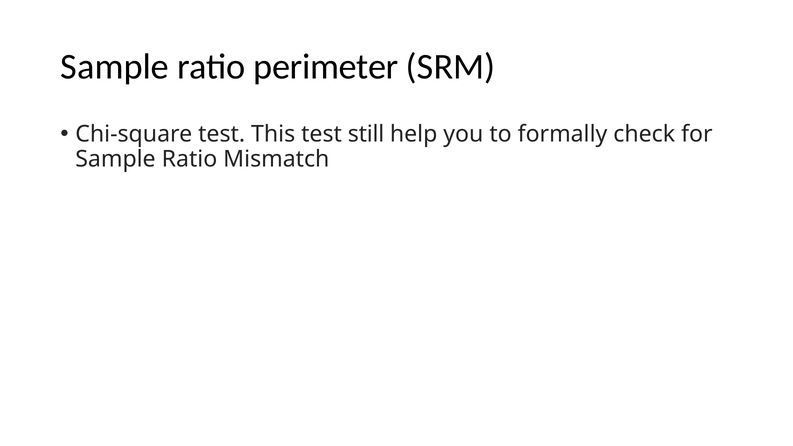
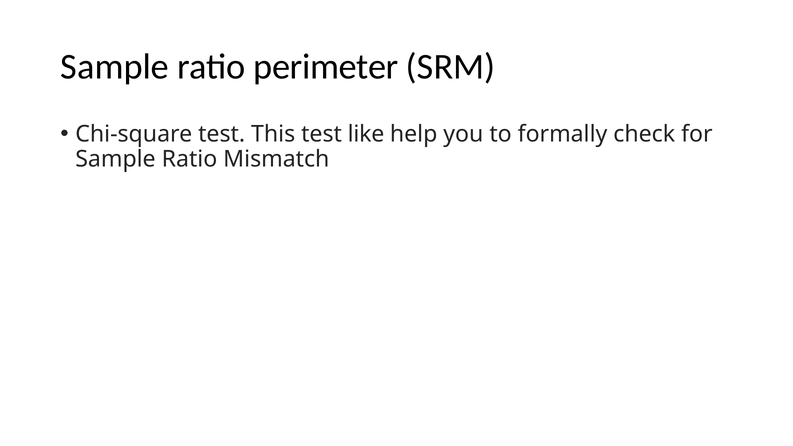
still: still -> like
